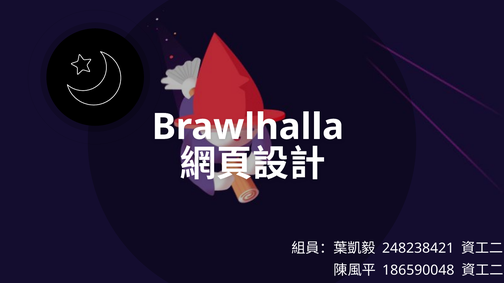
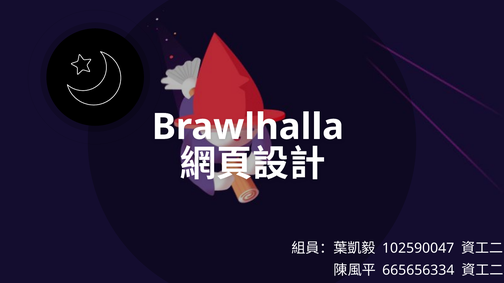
248238421: 248238421 -> 102590047
186590048: 186590048 -> 665656334
